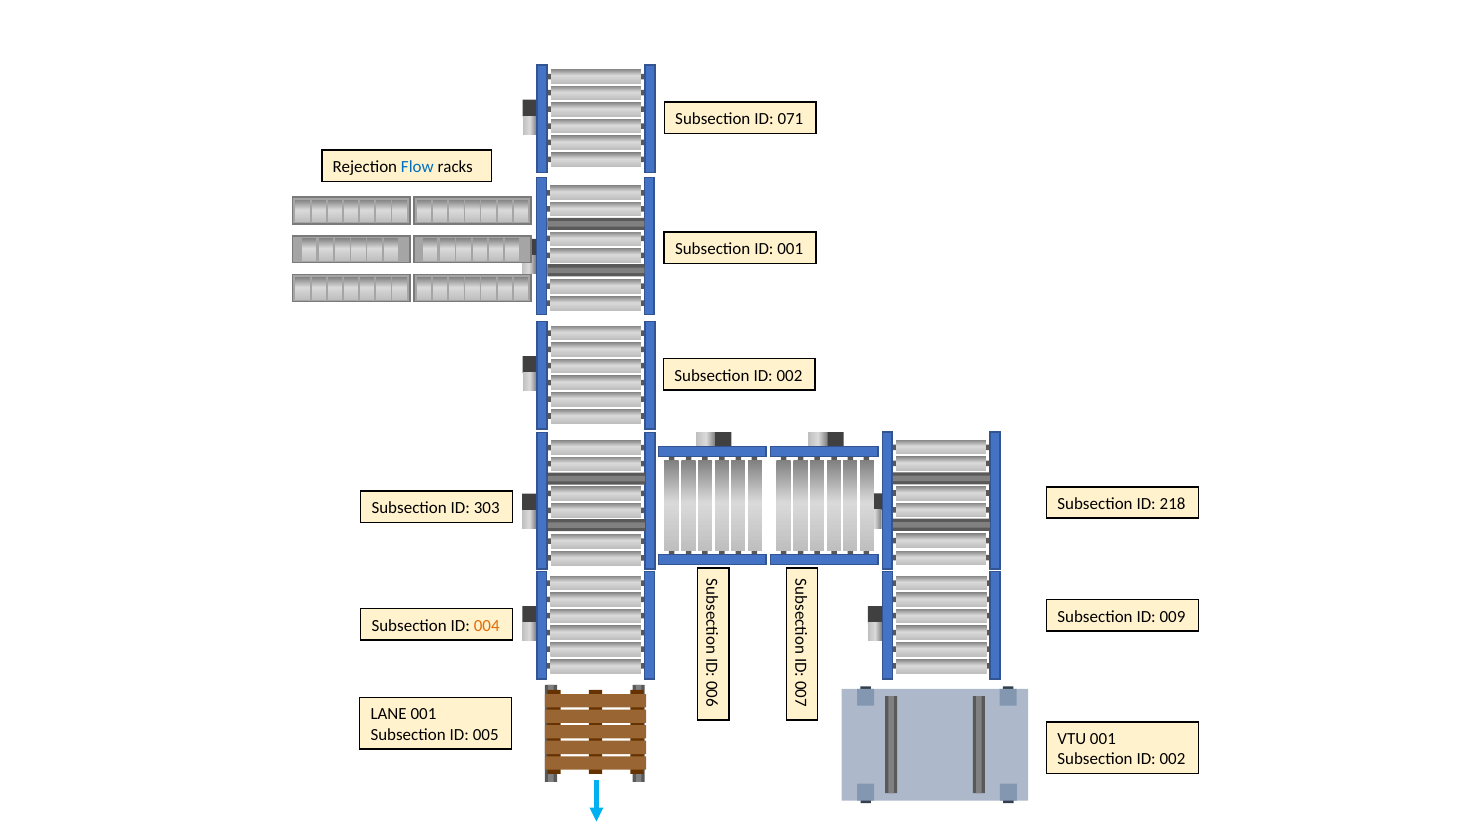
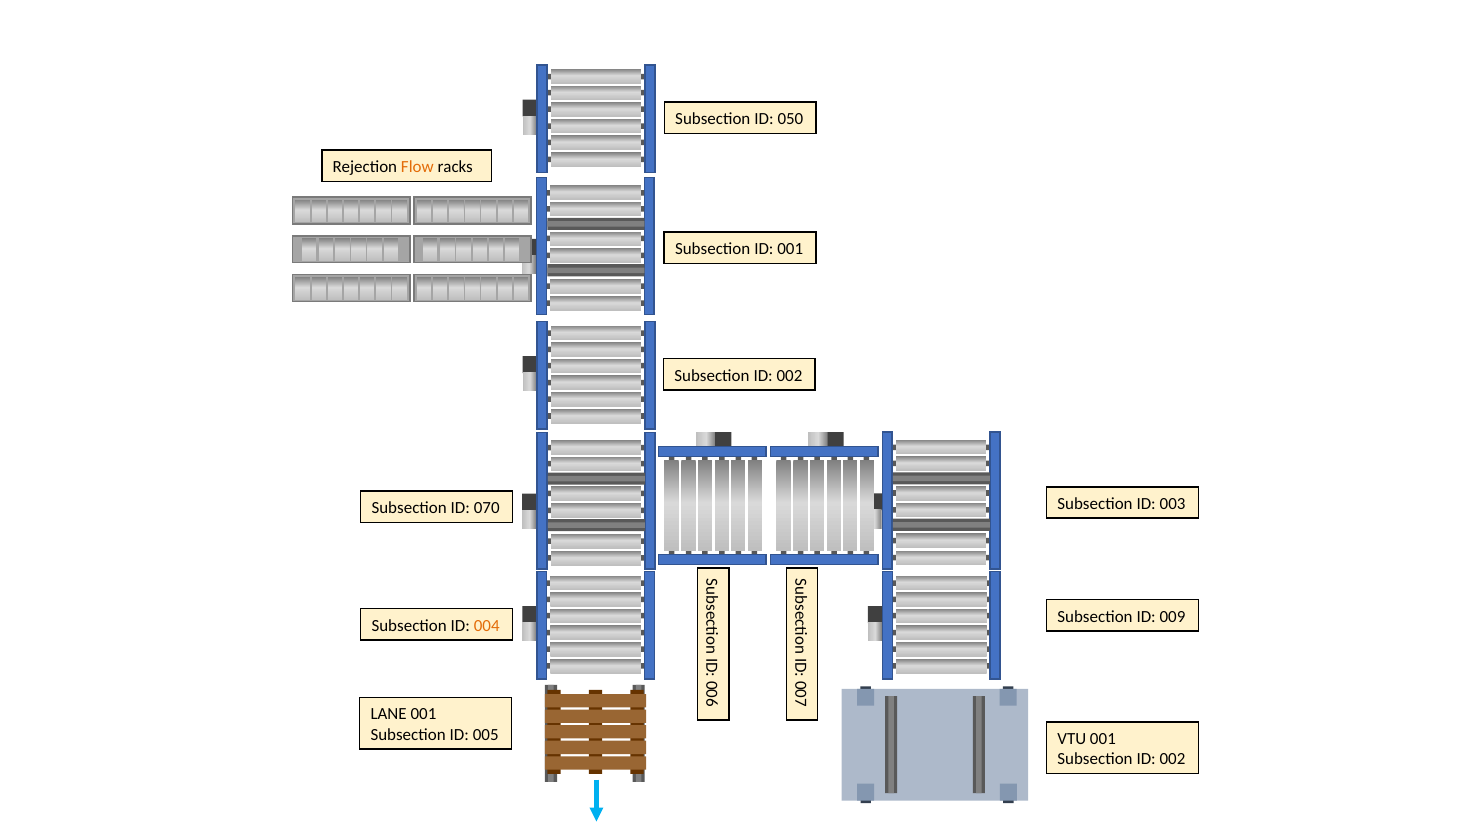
071: 071 -> 050
Flow colour: blue -> orange
218: 218 -> 003
303: 303 -> 070
